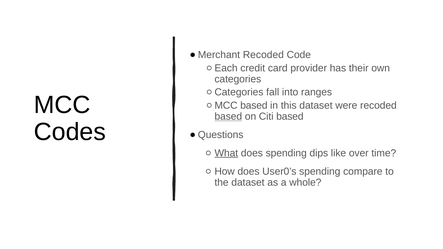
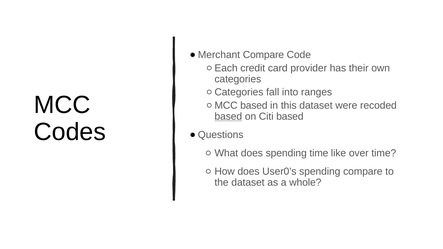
Recoded at (263, 55): Recoded -> Compare
What underline: present -> none
spending dips: dips -> time
